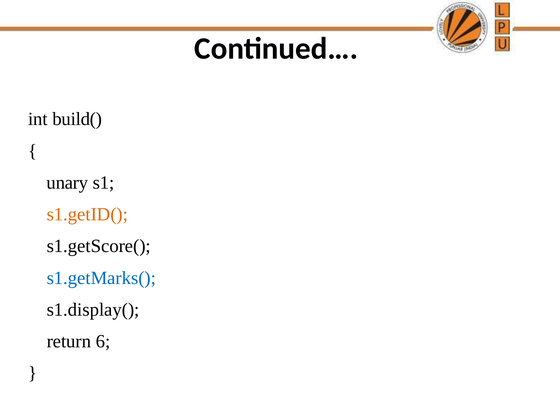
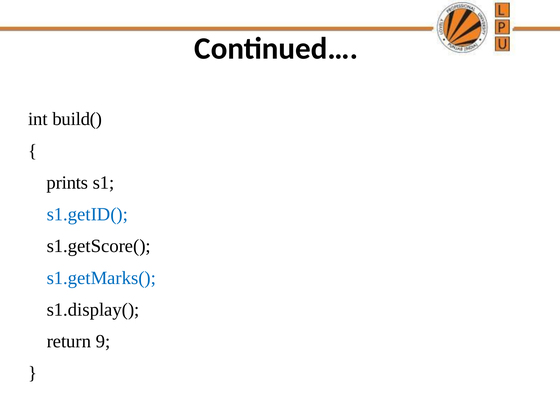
unary: unary -> prints
s1.getID( colour: orange -> blue
6: 6 -> 9
